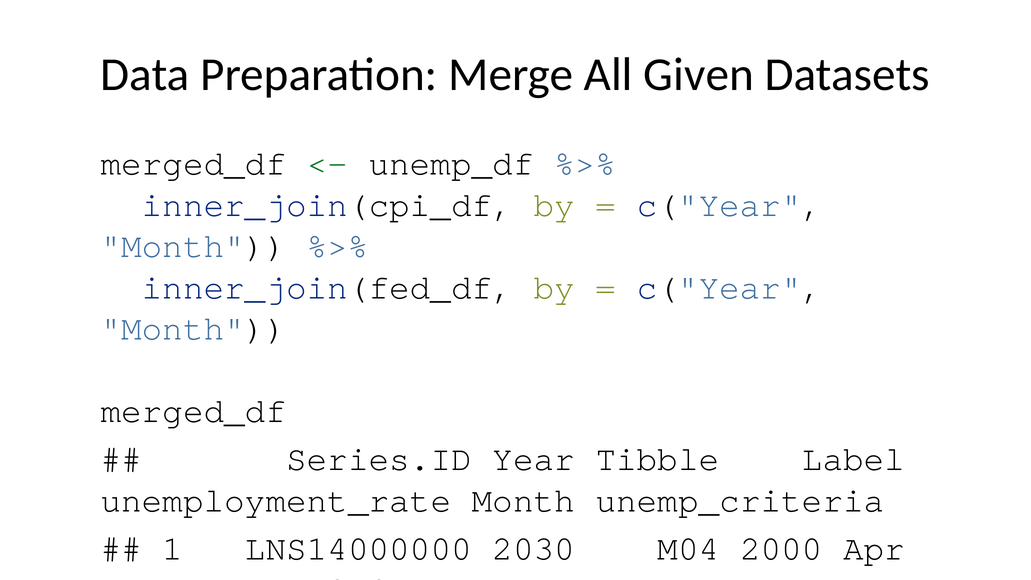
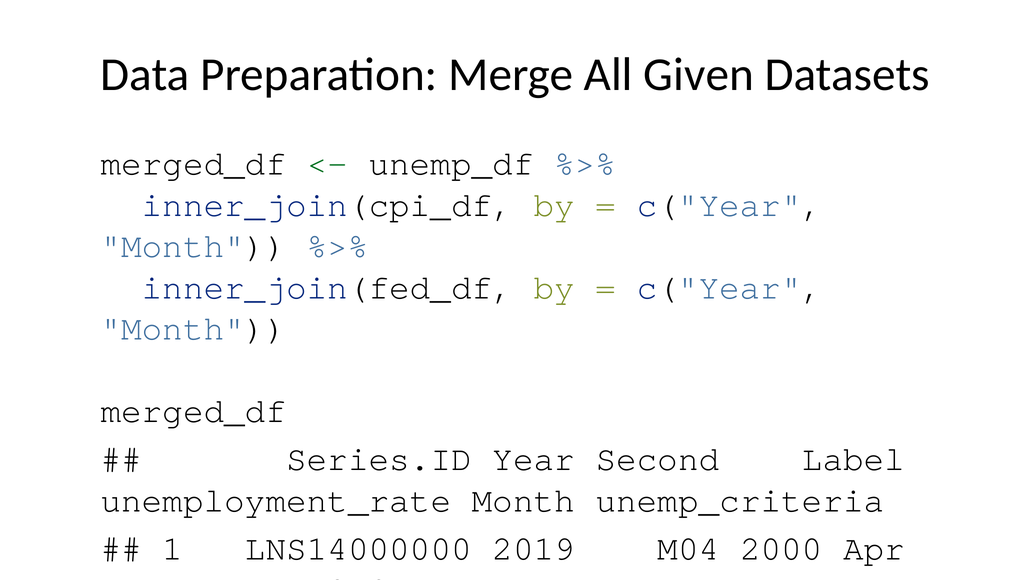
Tibble: Tibble -> Second
1 LNS14000000 2030: 2030 -> 2019
